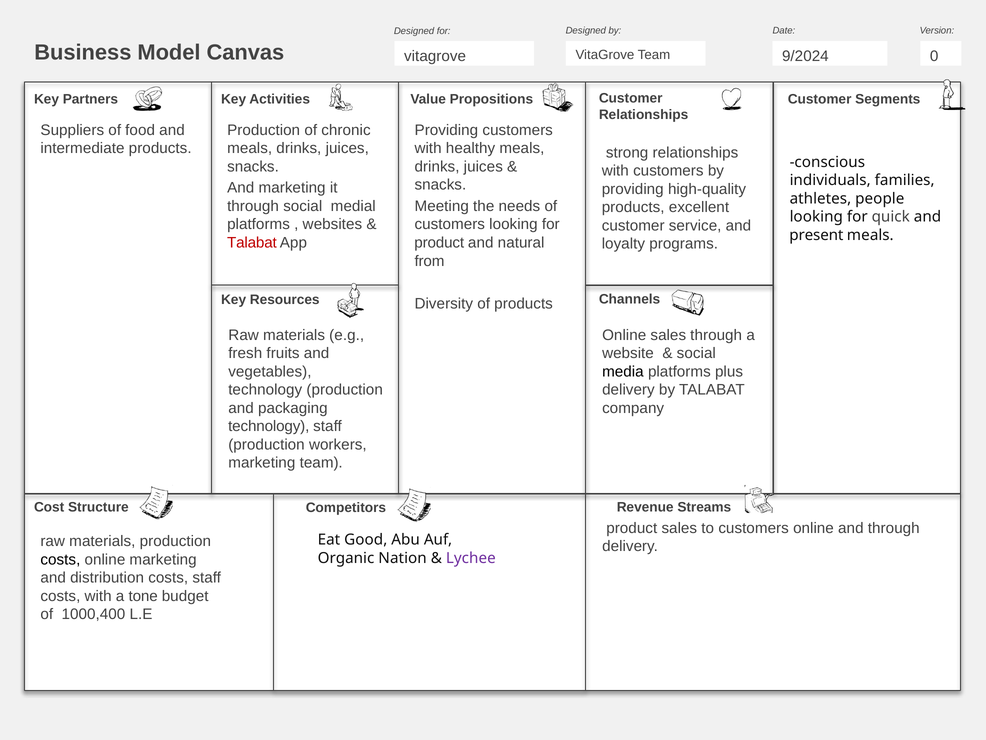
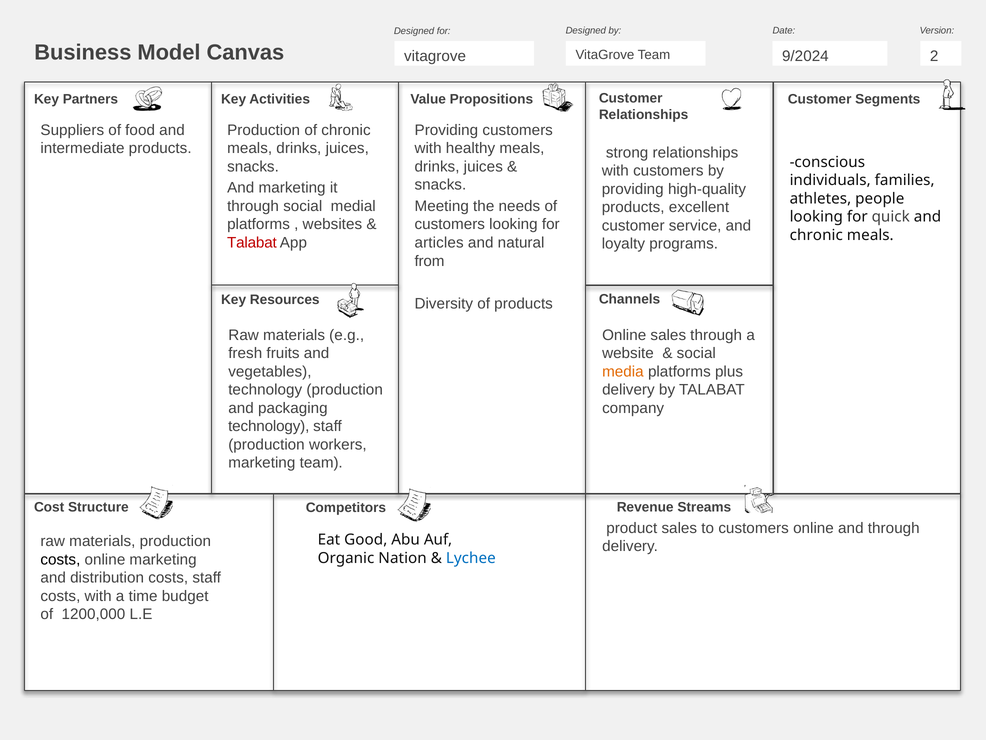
0: 0 -> 2
present at (816, 235): present -> chronic
product at (439, 243): product -> articles
media colour: black -> orange
Lychee colour: purple -> blue
tone: tone -> time
1000,400: 1000,400 -> 1200,000
